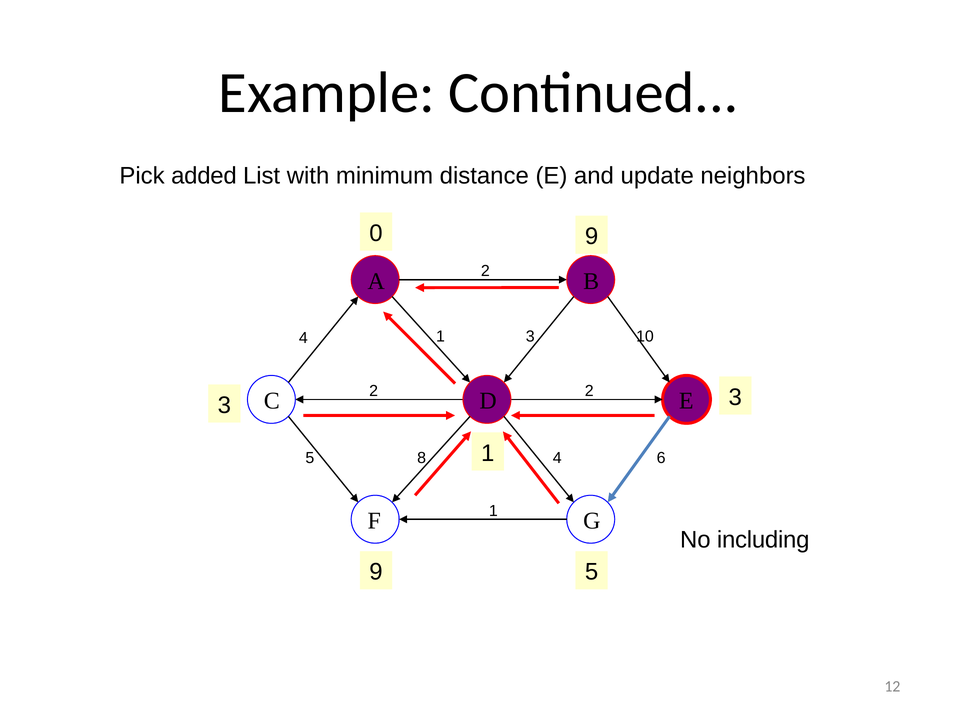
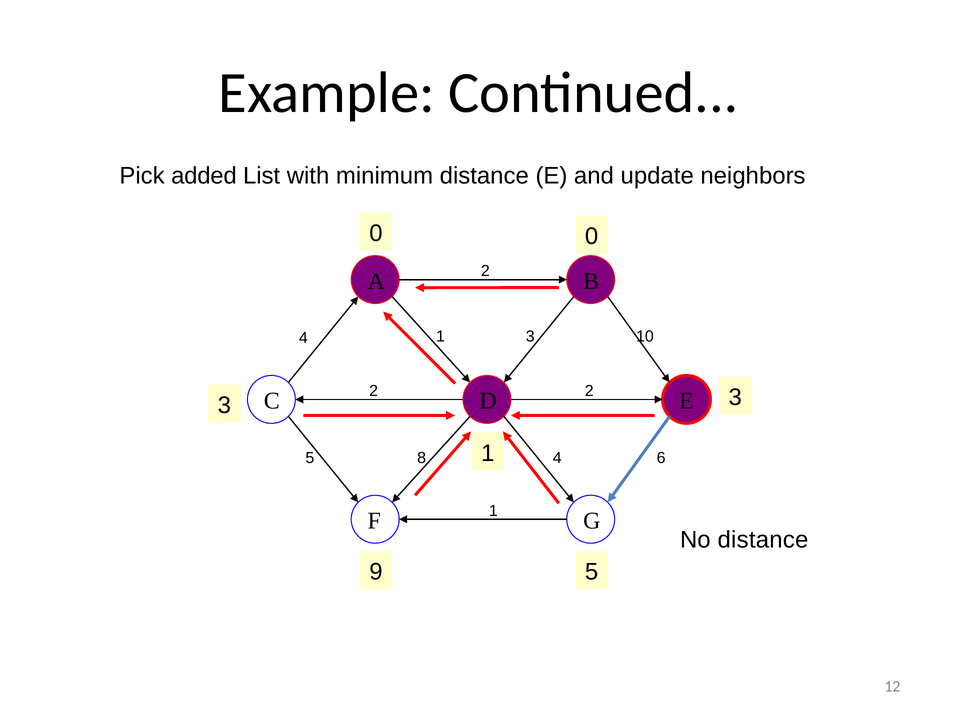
0 9: 9 -> 0
No including: including -> distance
